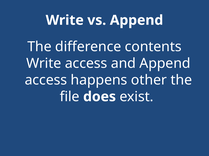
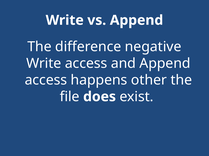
contents: contents -> negative
